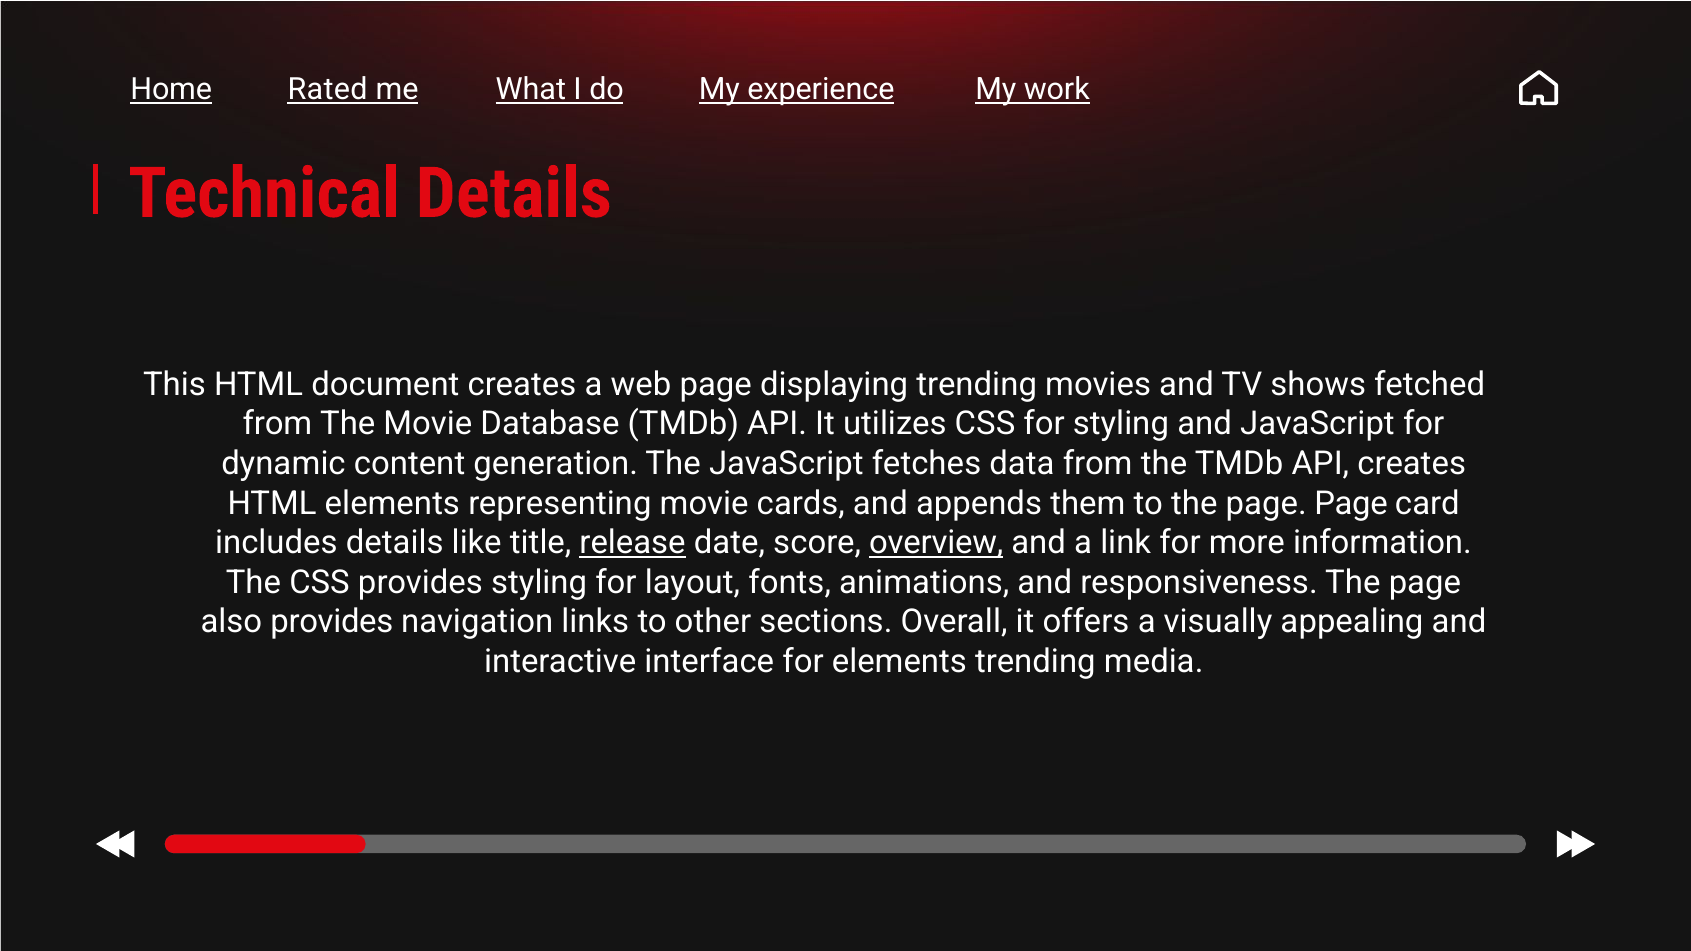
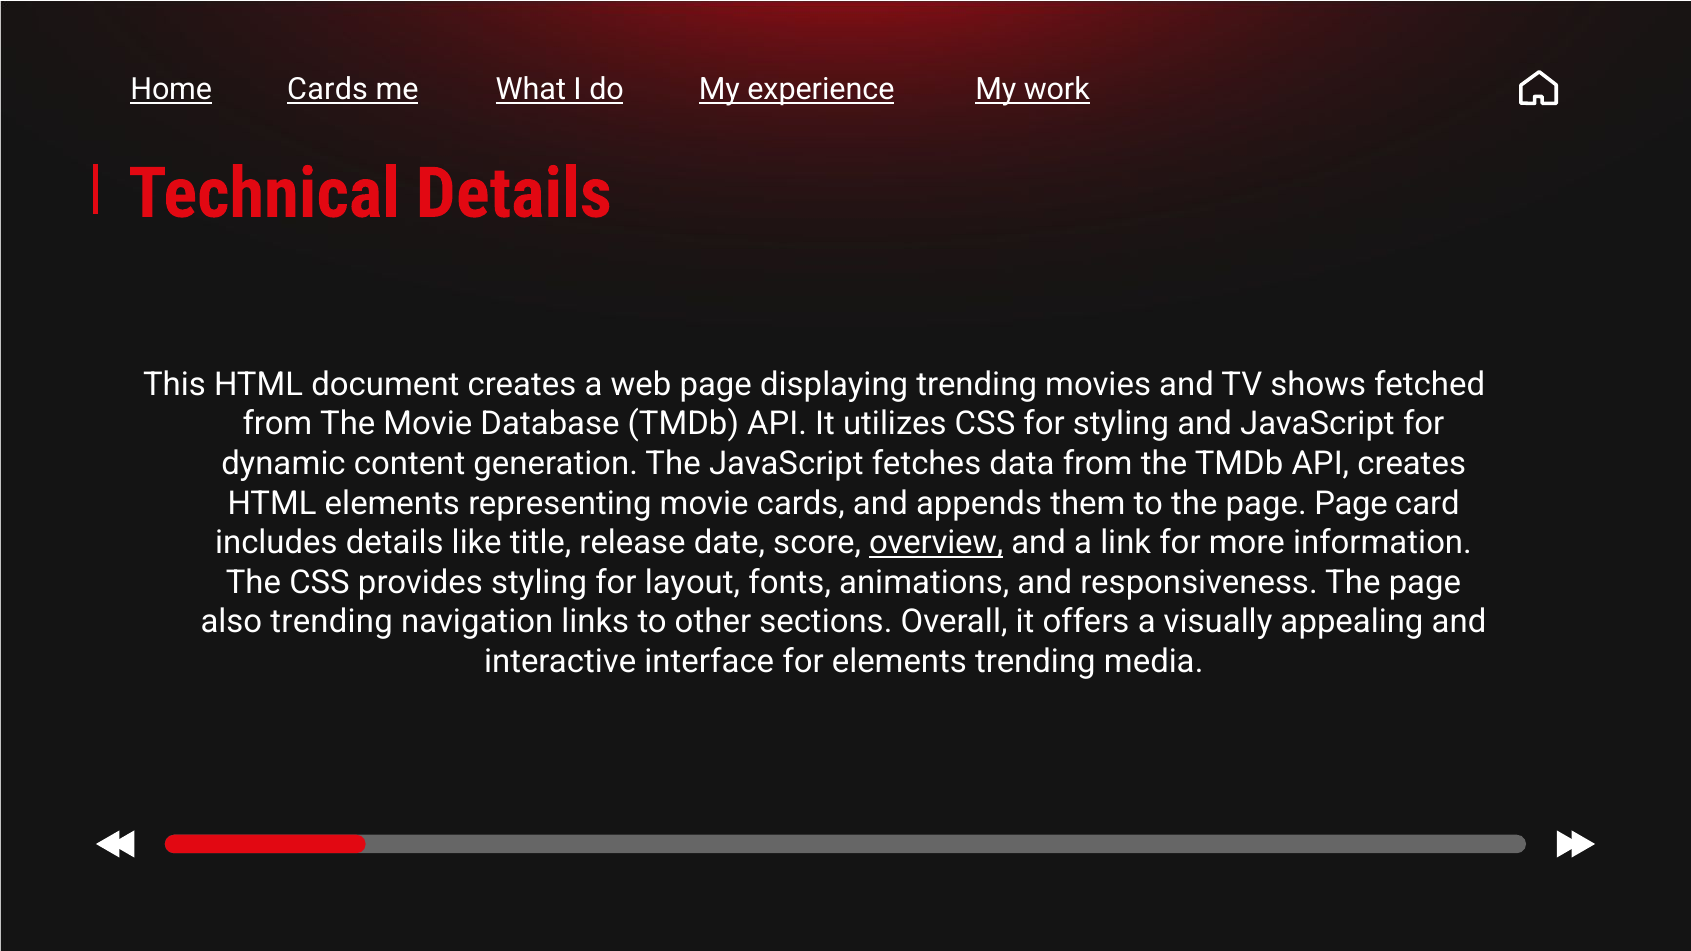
Home Rated: Rated -> Cards
release underline: present -> none
also provides: provides -> trending
